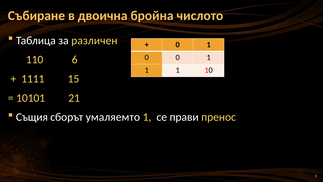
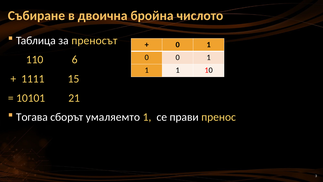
различен: различен -> преносът
Същия: Същия -> Тогава
